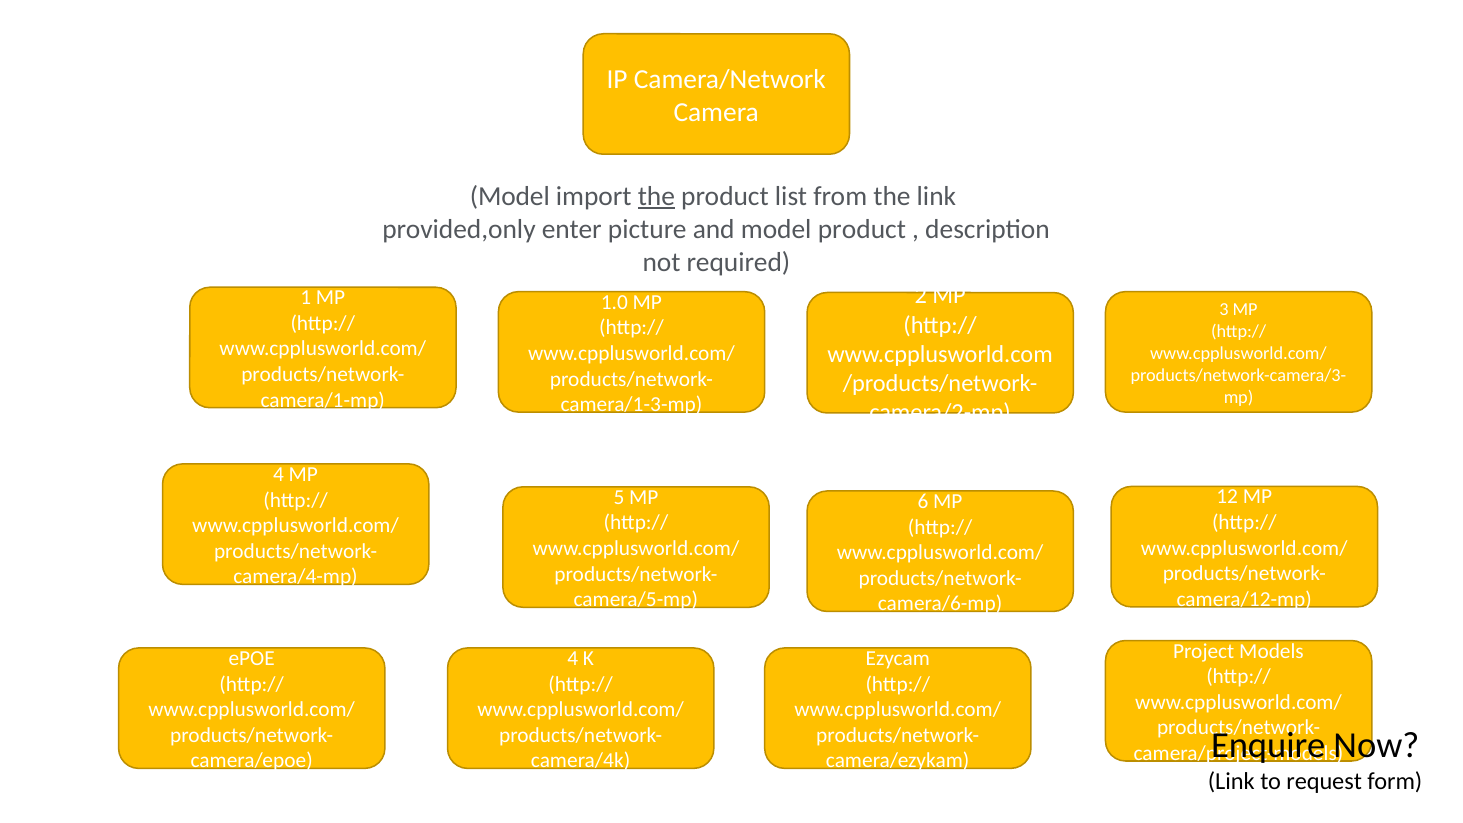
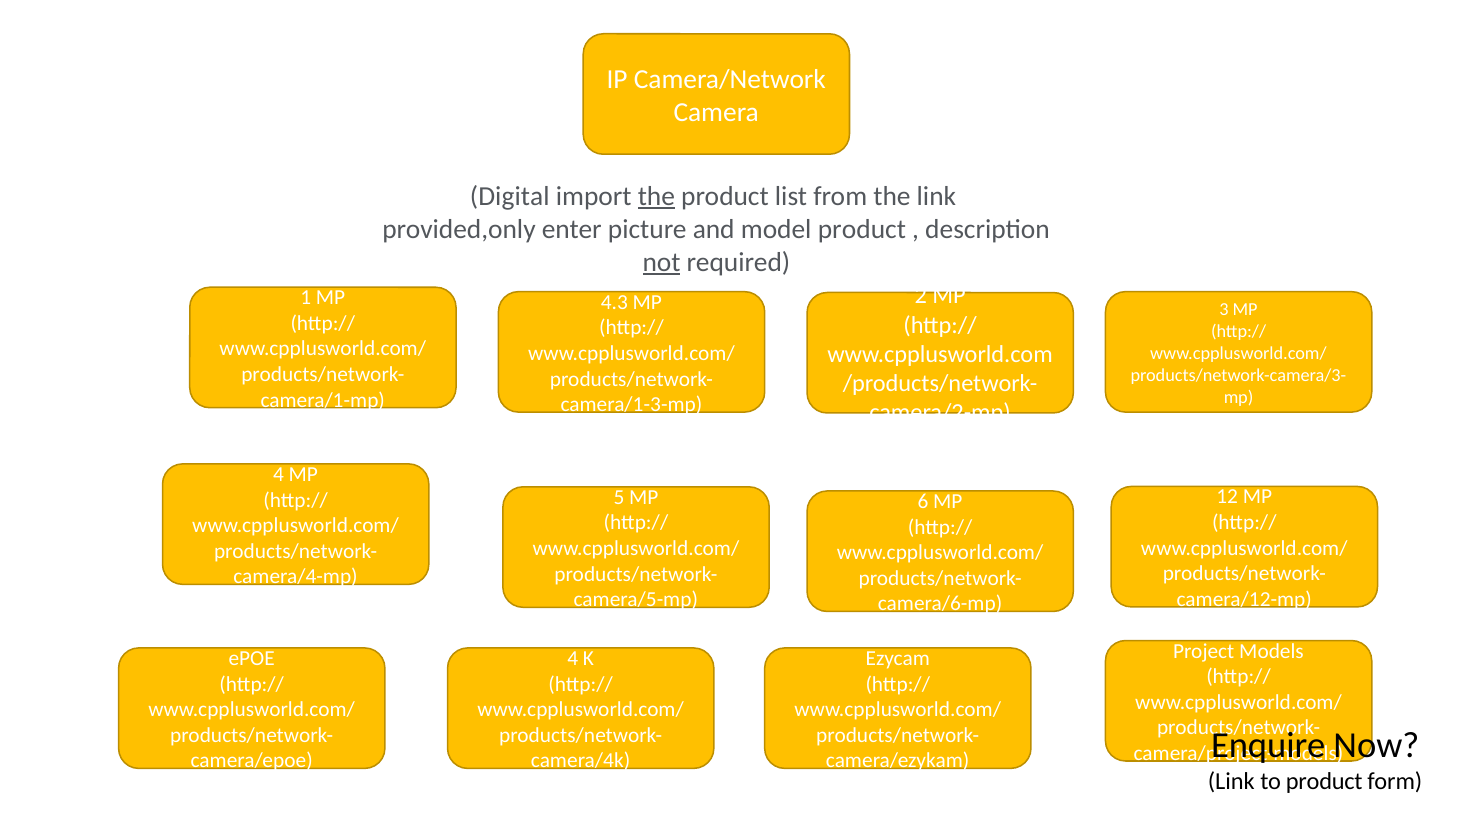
Model at (510, 196): Model -> Digital
not underline: none -> present
1.0: 1.0 -> 4.3
to request: request -> product
